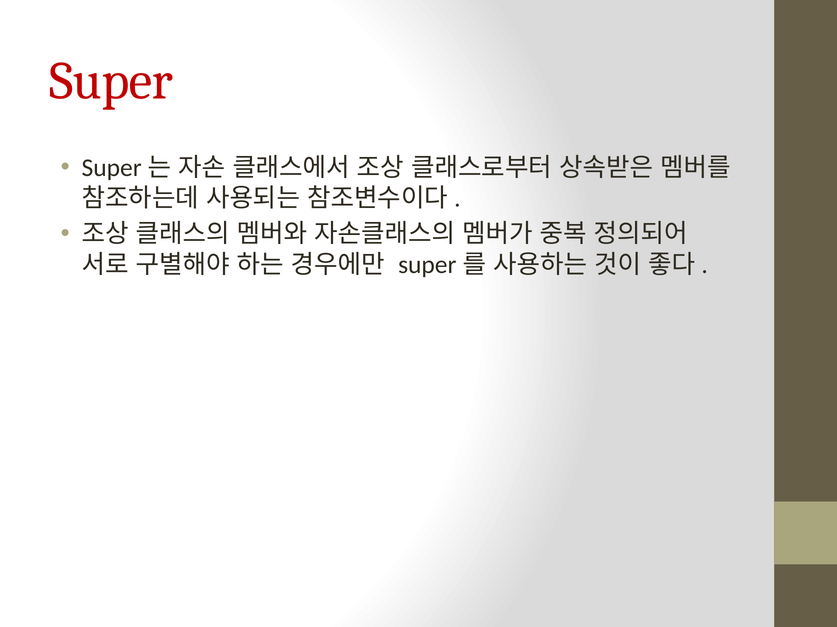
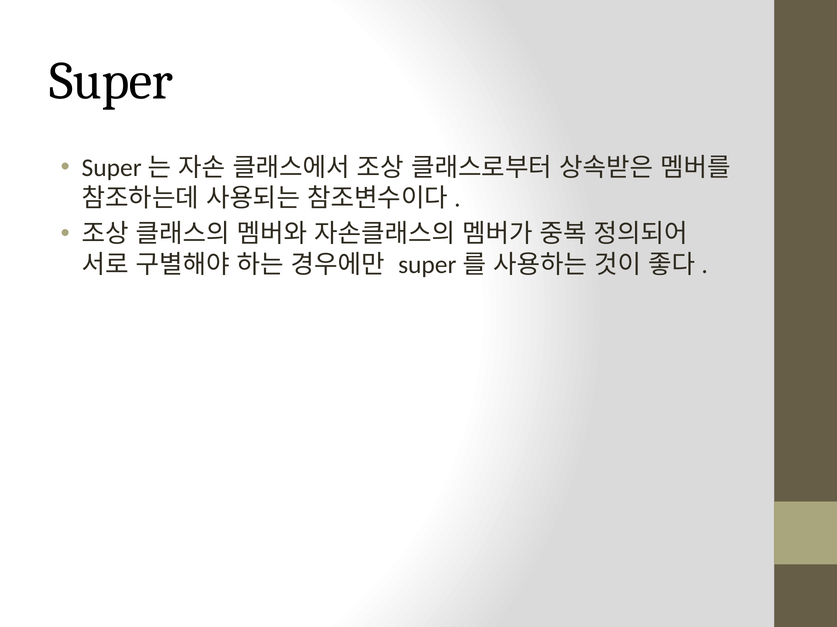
Super colour: red -> black
